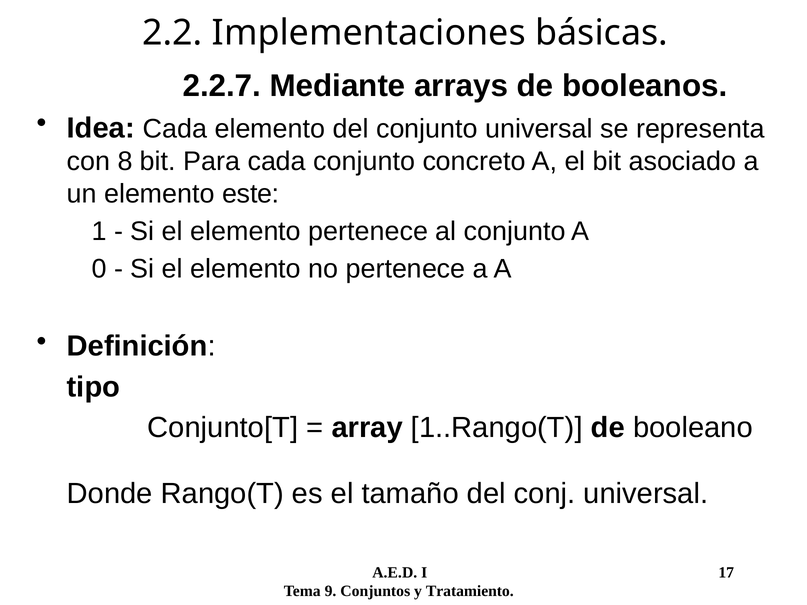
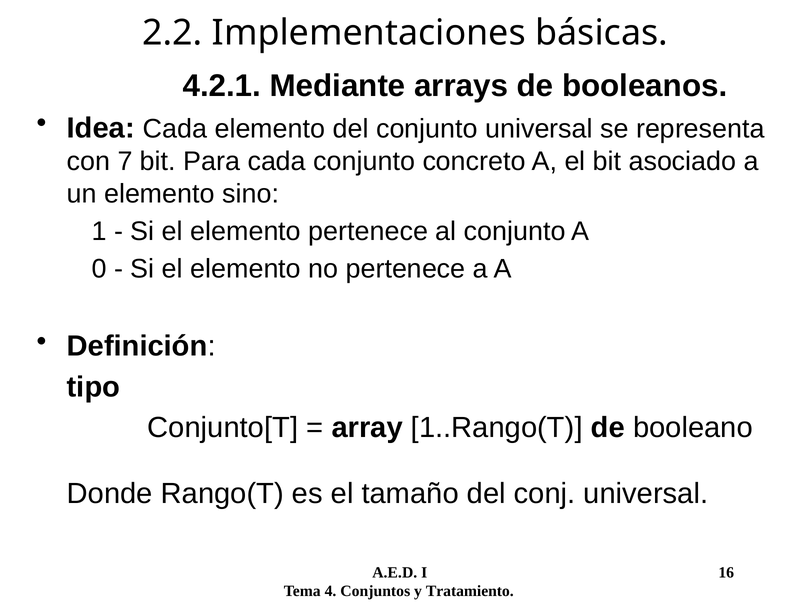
2.2.7: 2.2.7 -> 4.2.1
8: 8 -> 7
este: este -> sino
17: 17 -> 16
9: 9 -> 4
